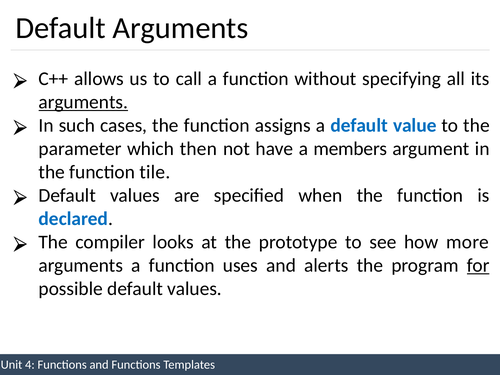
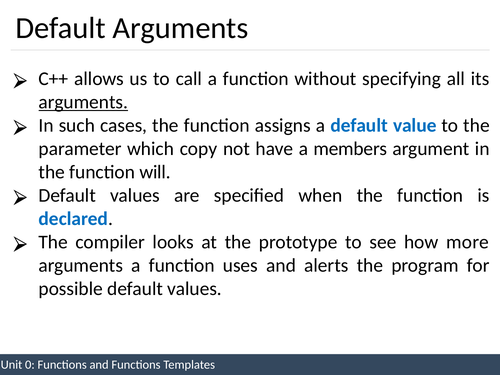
then: then -> copy
tile: tile -> will
for underline: present -> none
4: 4 -> 0
